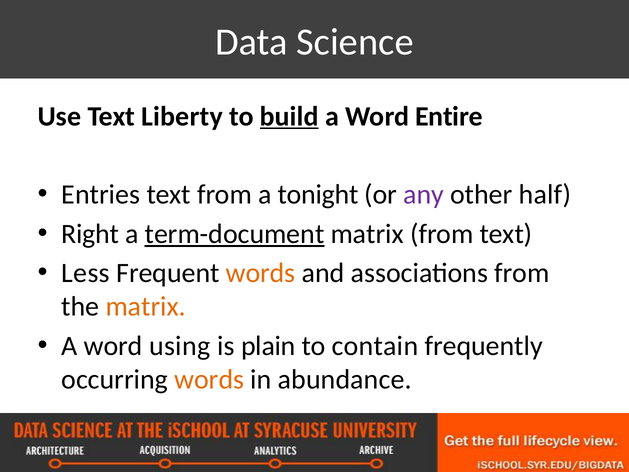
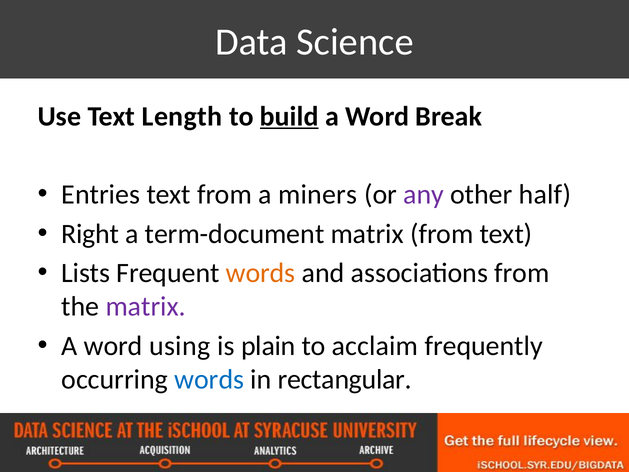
Liberty: Liberty -> Length
Entire: Entire -> Break
tonight: tonight -> miners
term-document underline: present -> none
Less: Less -> Lists
matrix at (146, 307) colour: orange -> purple
contain: contain -> acclaim
words at (209, 379) colour: orange -> blue
abundance: abundance -> rectangular
